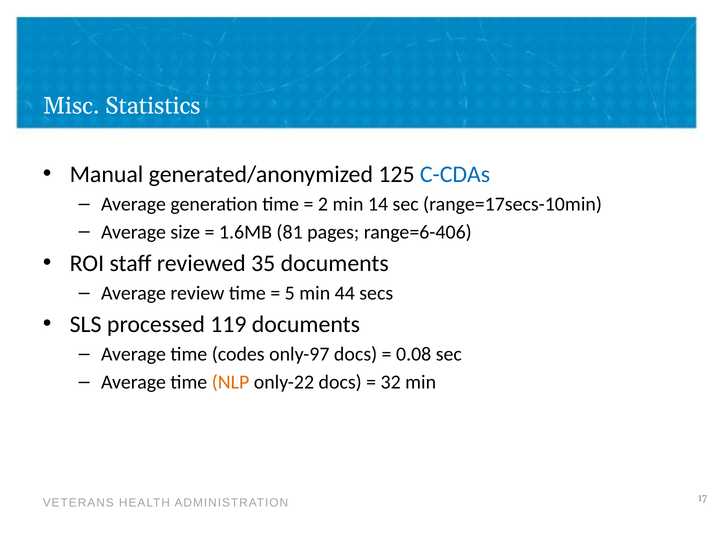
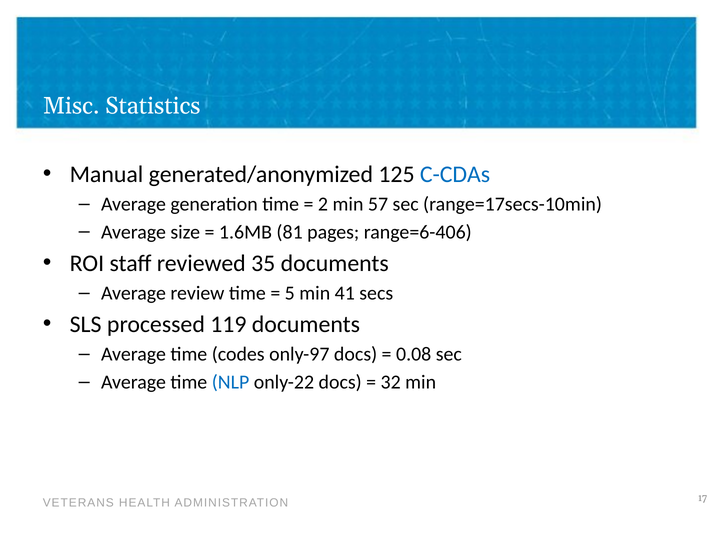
14: 14 -> 57
44: 44 -> 41
NLP colour: orange -> blue
